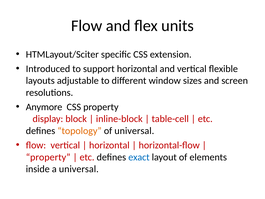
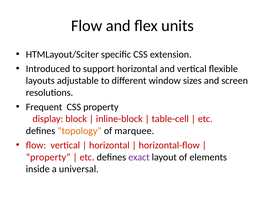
Anymore: Anymore -> Frequent
of universal: universal -> marquee
exact colour: blue -> purple
